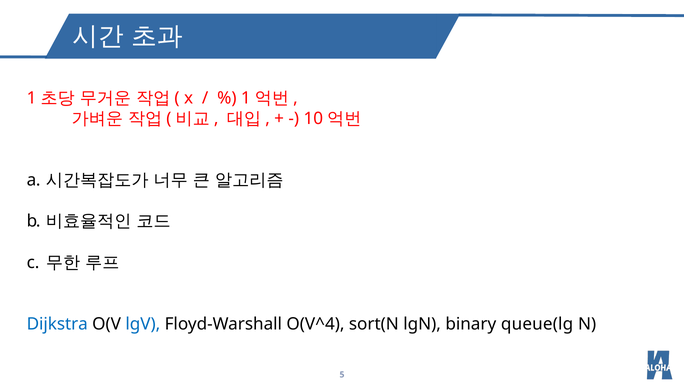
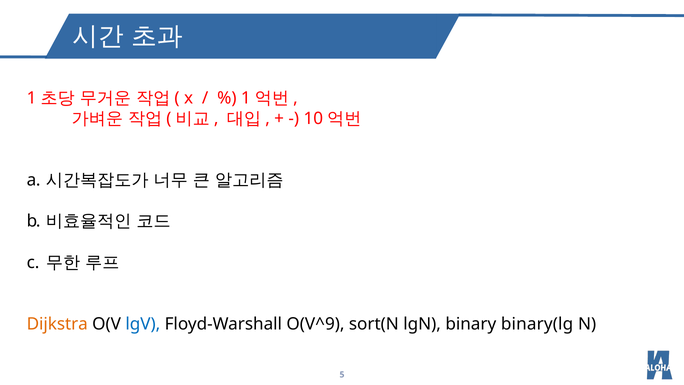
Dijkstra colour: blue -> orange
O(V^4: O(V^4 -> O(V^9
queue(lg: queue(lg -> binary(lg
